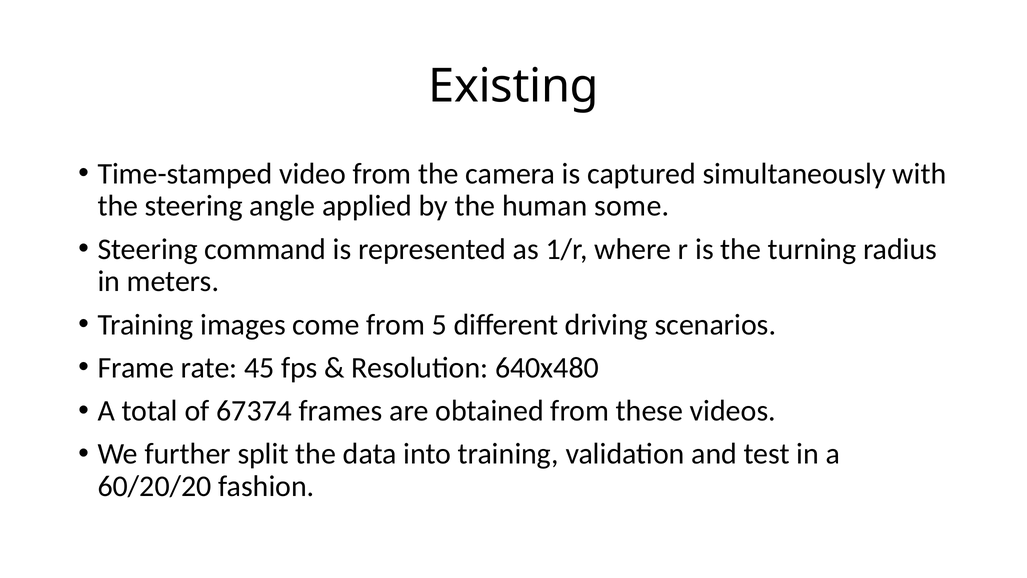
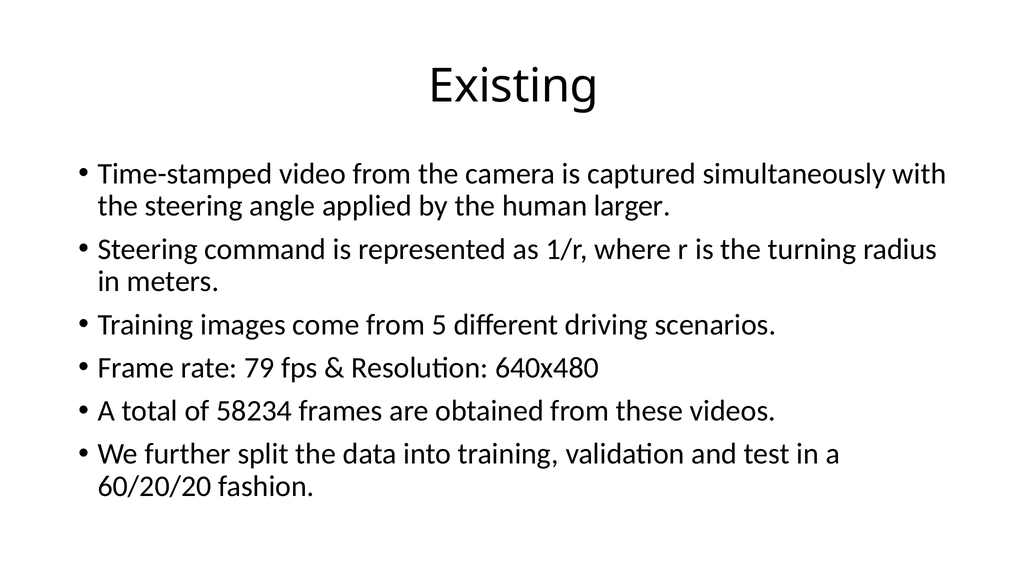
some: some -> larger
45: 45 -> 79
67374: 67374 -> 58234
